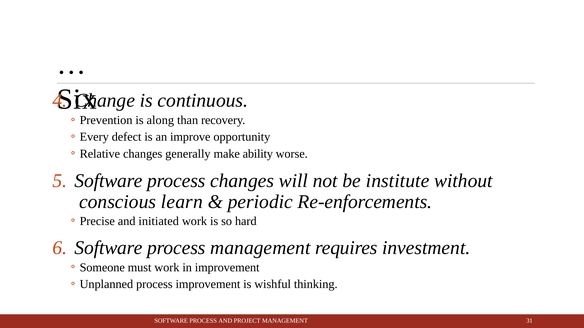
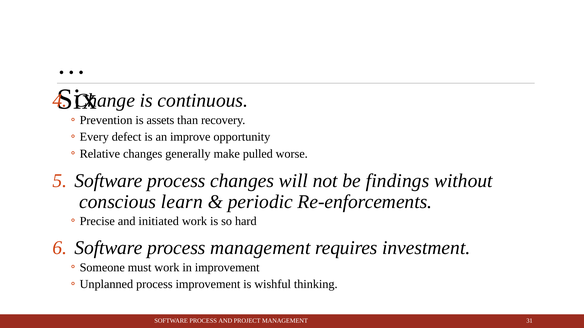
along: along -> assets
ability: ability -> pulled
institute: institute -> findings
